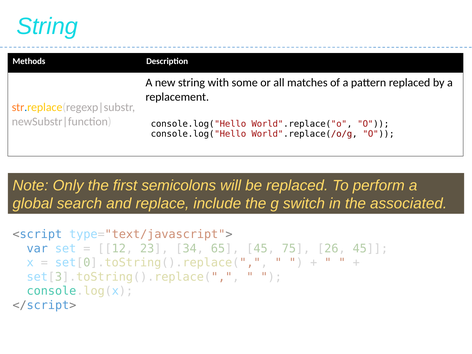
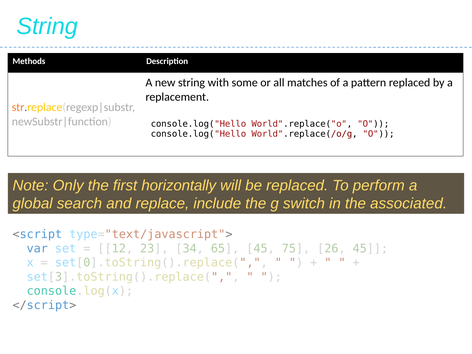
semicolons: semicolons -> horizontally
